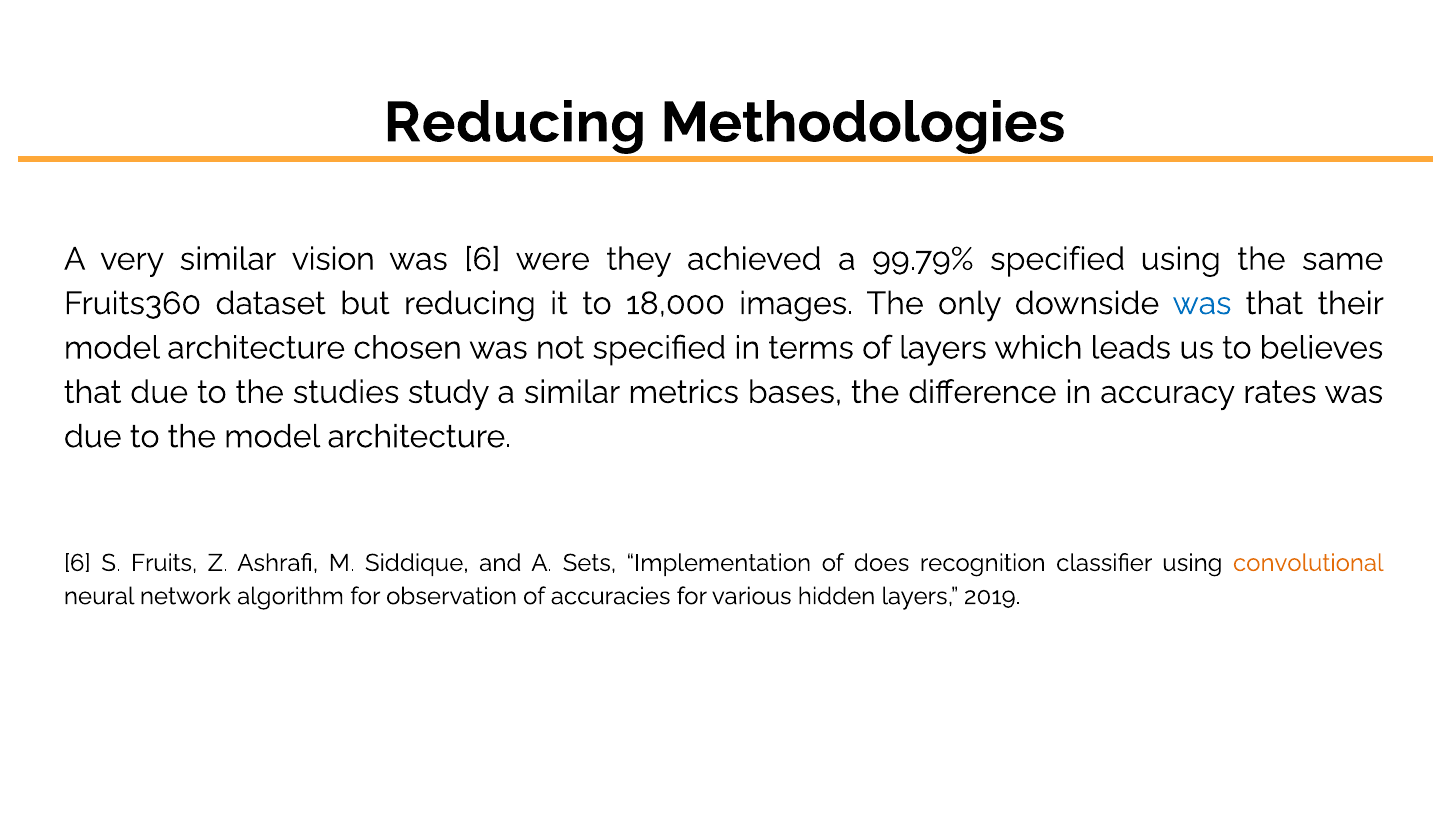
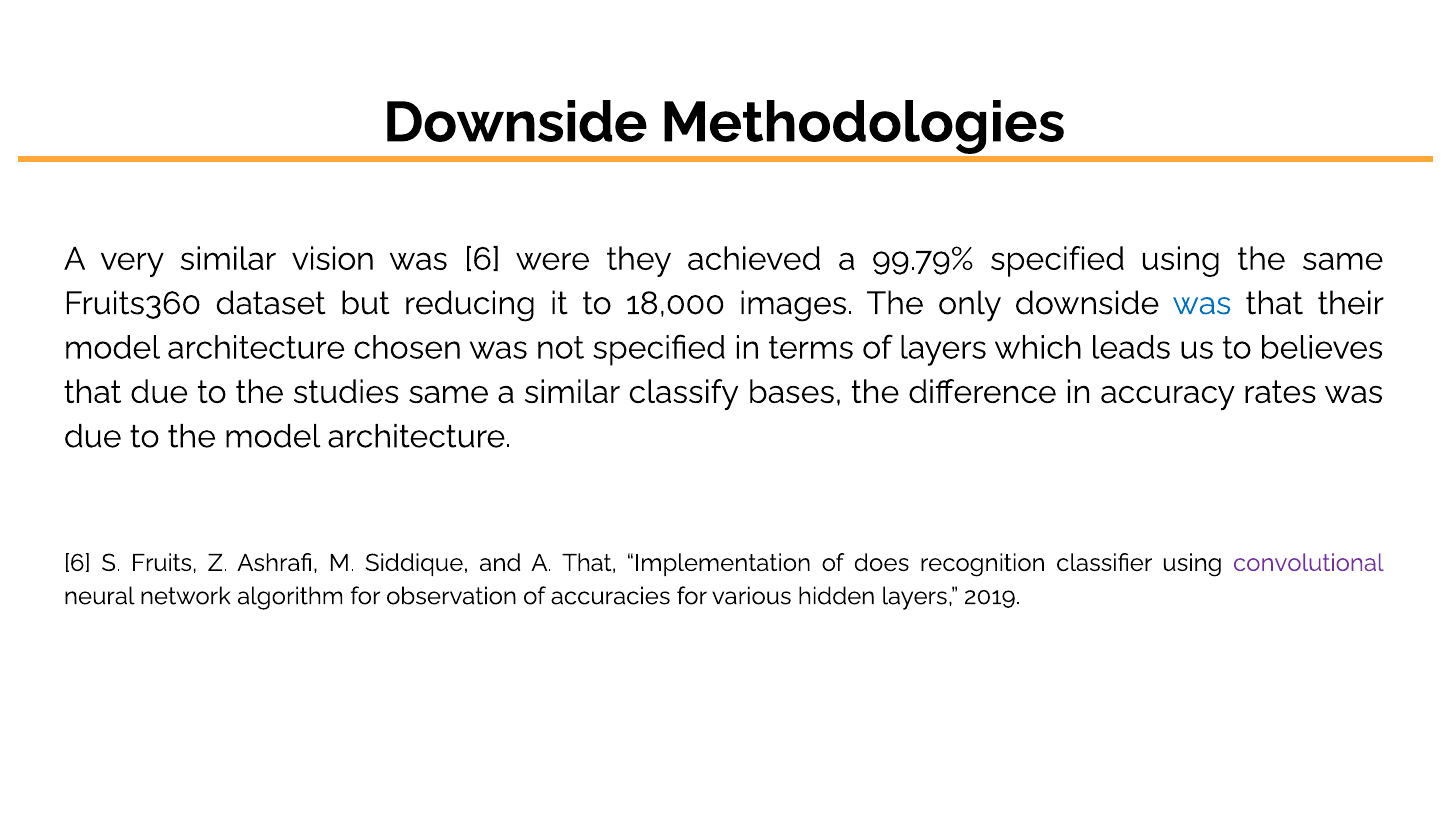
Reducing at (515, 123): Reducing -> Downside
studies study: study -> same
metrics: metrics -> classify
A Sets: Sets -> That
convolutional colour: orange -> purple
